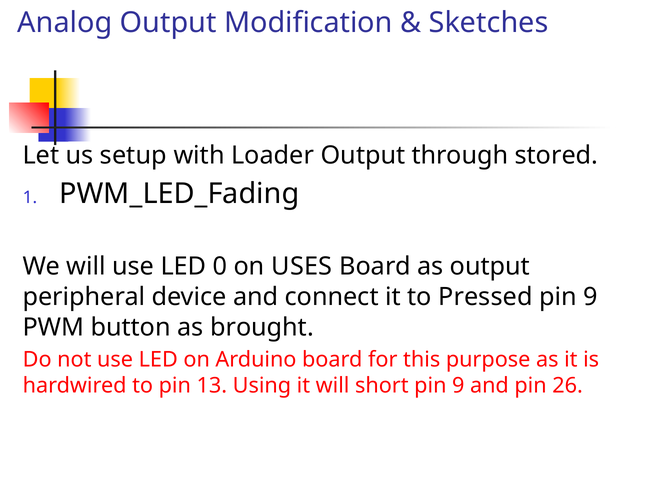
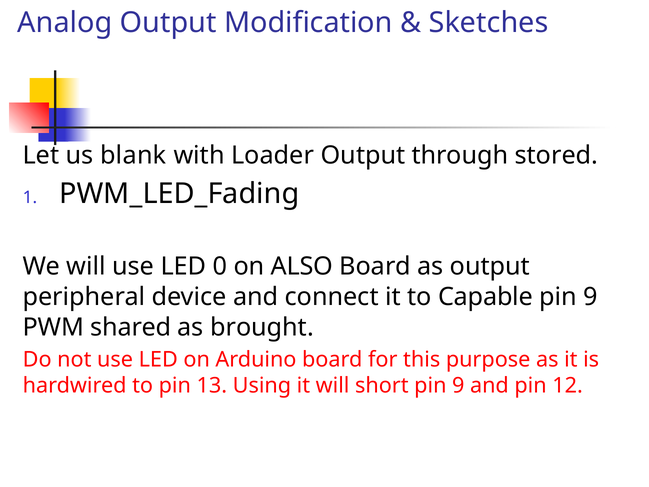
setup: setup -> blank
USES: USES -> ALSO
Pressed: Pressed -> Capable
button: button -> shared
26: 26 -> 12
